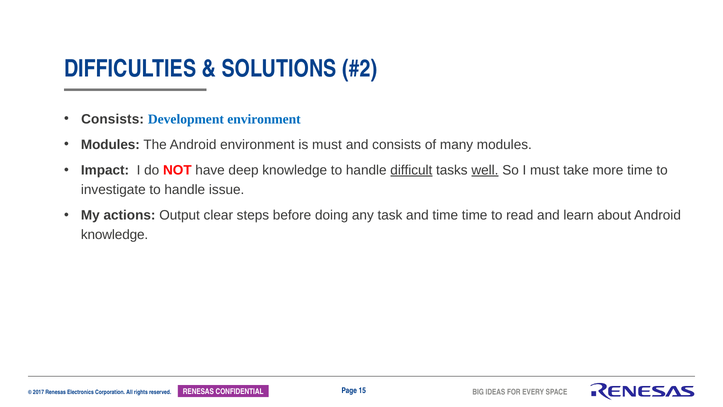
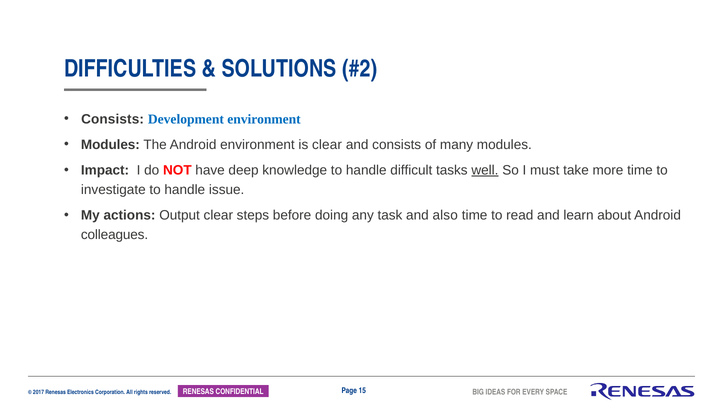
is must: must -> clear
difficult underline: present -> none
and time: time -> also
knowledge at (115, 235): knowledge -> colleagues
